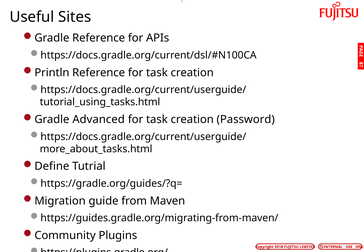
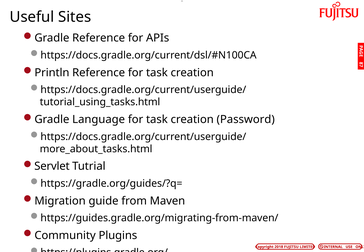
Advanced: Advanced -> Language
Define: Define -> Servlet
